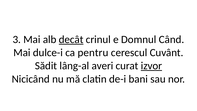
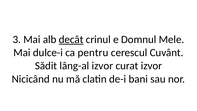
Când: Când -> Mele
lâng-al averi: averi -> izvor
izvor at (151, 66) underline: present -> none
